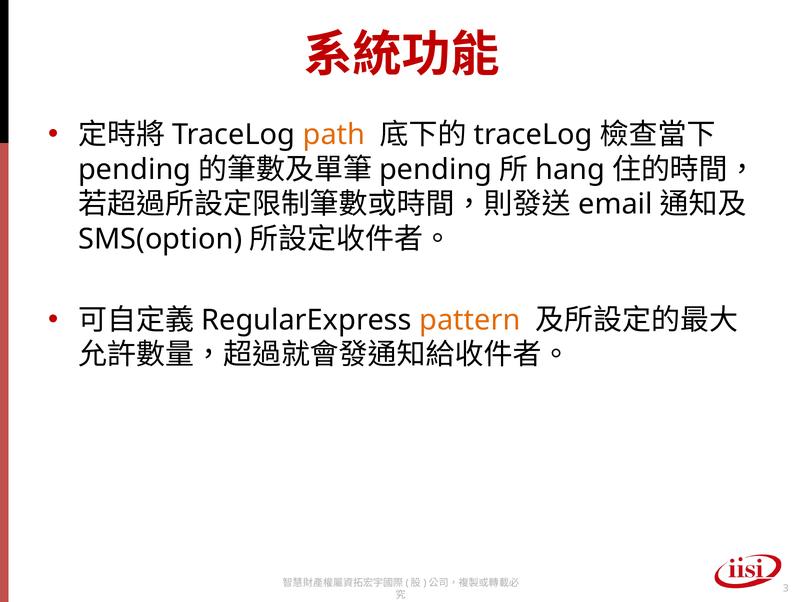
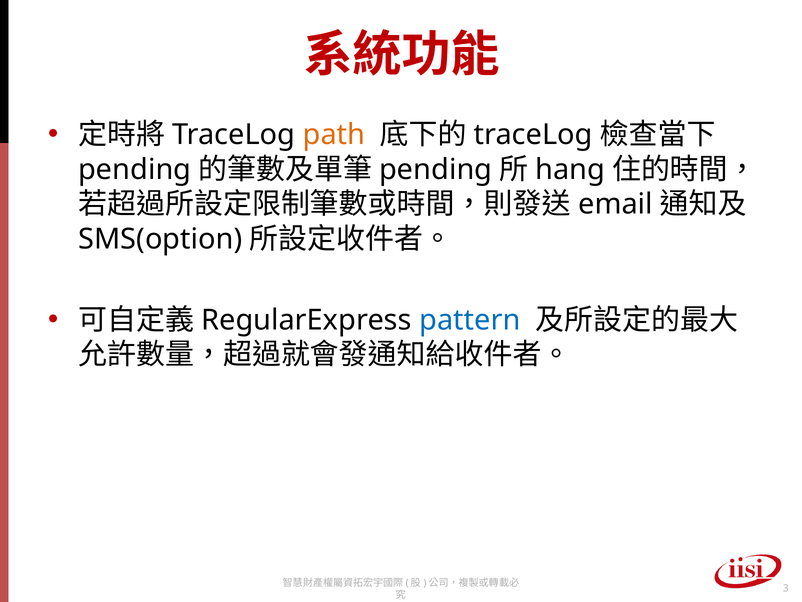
pattern colour: orange -> blue
